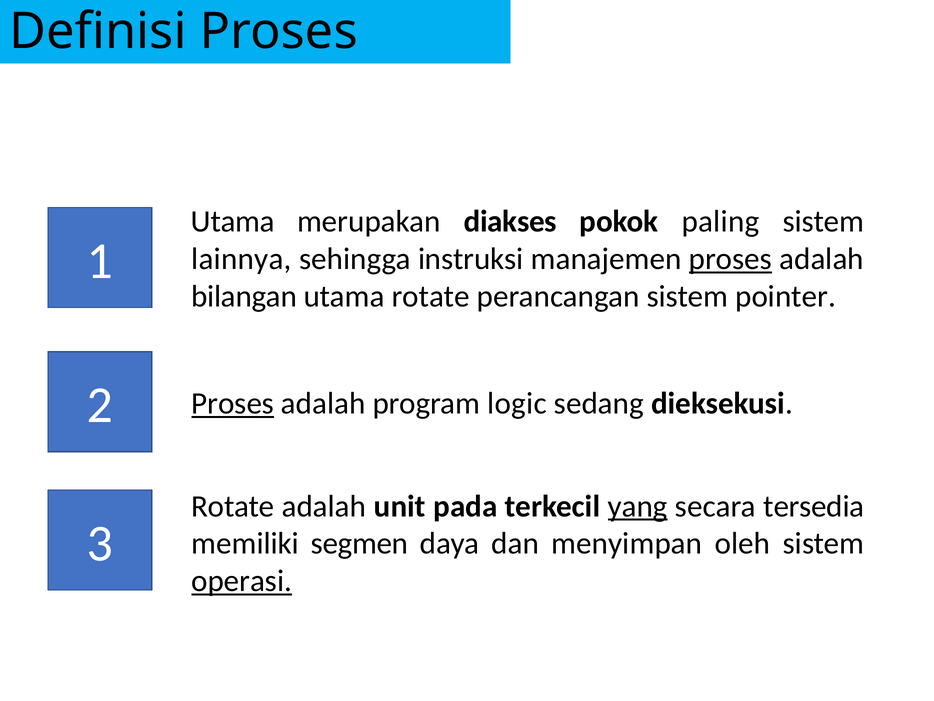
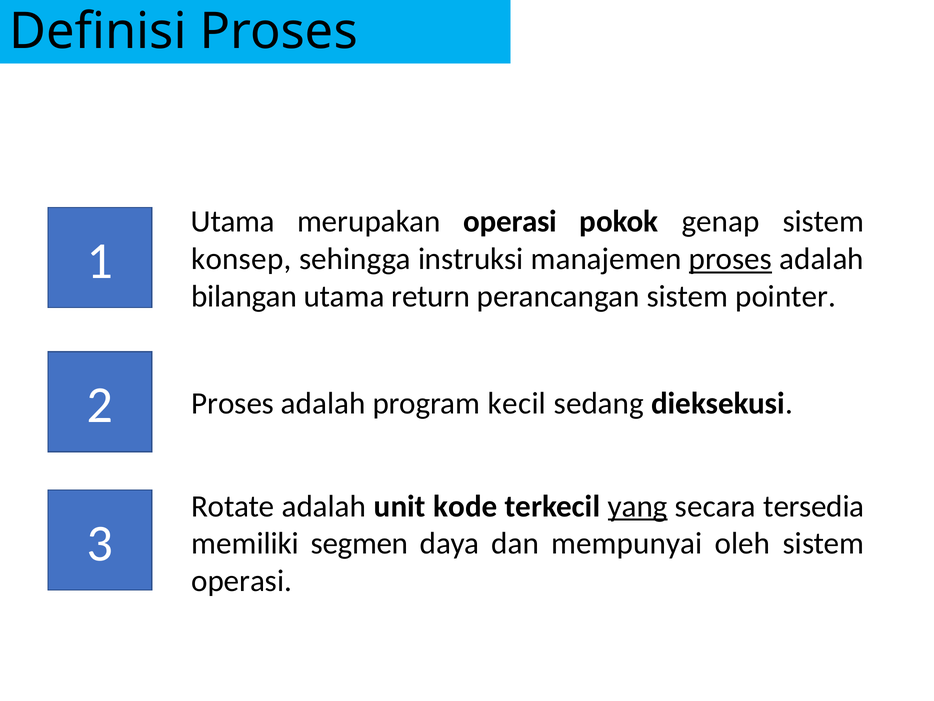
merupakan diakses: diakses -> operasi
paling: paling -> genap
lainnya: lainnya -> konsep
utama rotate: rotate -> return
Proses at (233, 403) underline: present -> none
logic: logic -> kecil
pada: pada -> kode
menyimpan: menyimpan -> mempunyai
operasi at (242, 581) underline: present -> none
